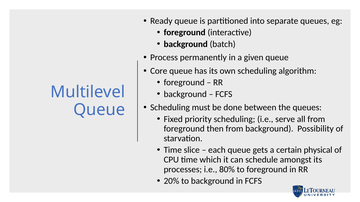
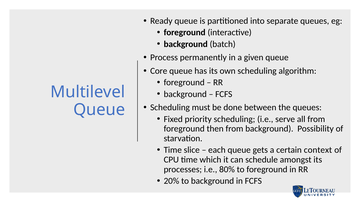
physical: physical -> context
